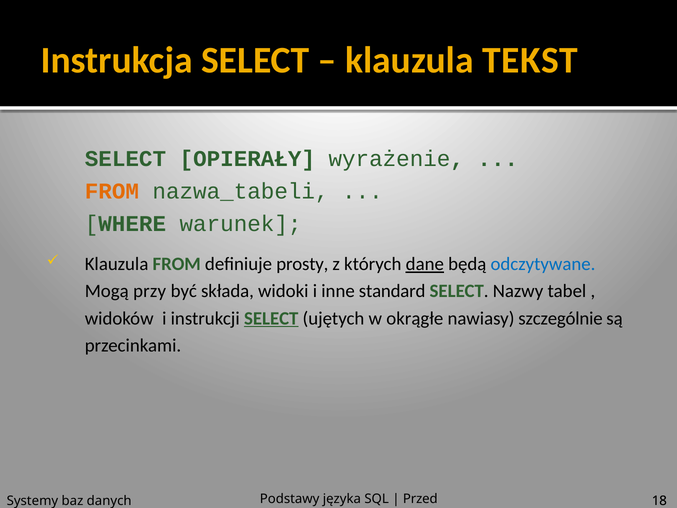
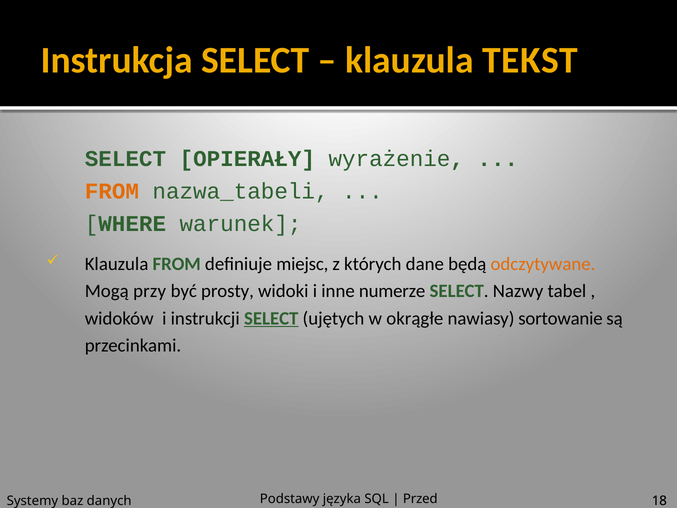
prosty: prosty -> miejsc
dane underline: present -> none
odczytywane colour: blue -> orange
składa: składa -> prosty
standard: standard -> numerze
szczególnie: szczególnie -> sortowanie
